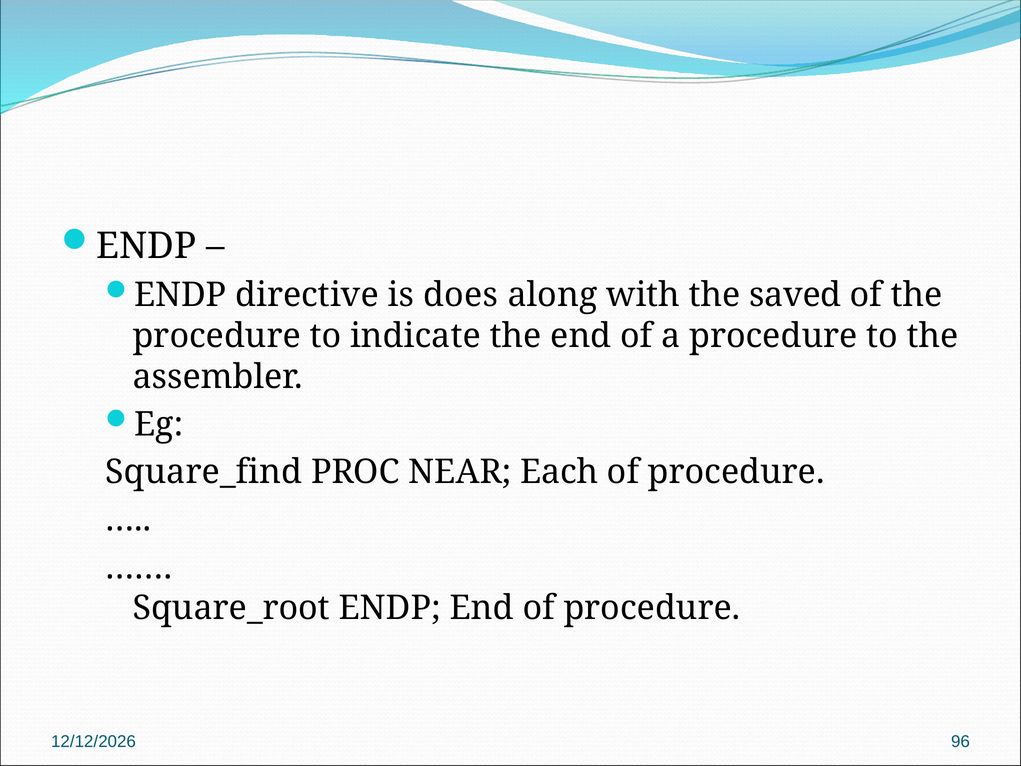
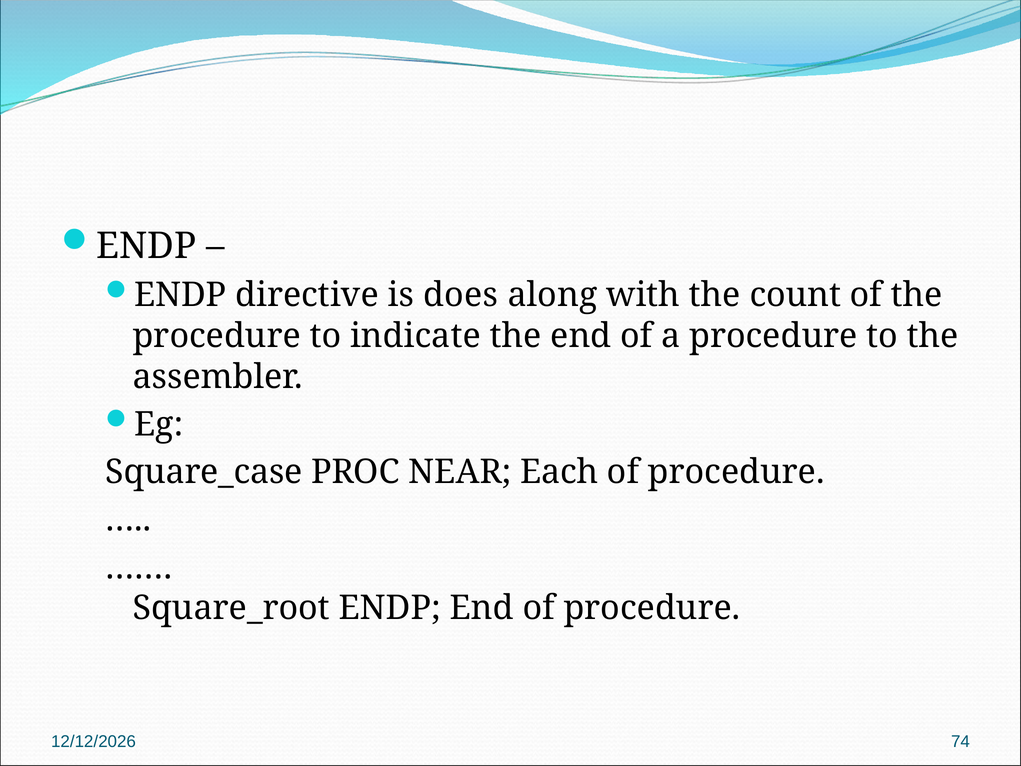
saved: saved -> count
Square_find: Square_find -> Square_case
96: 96 -> 74
